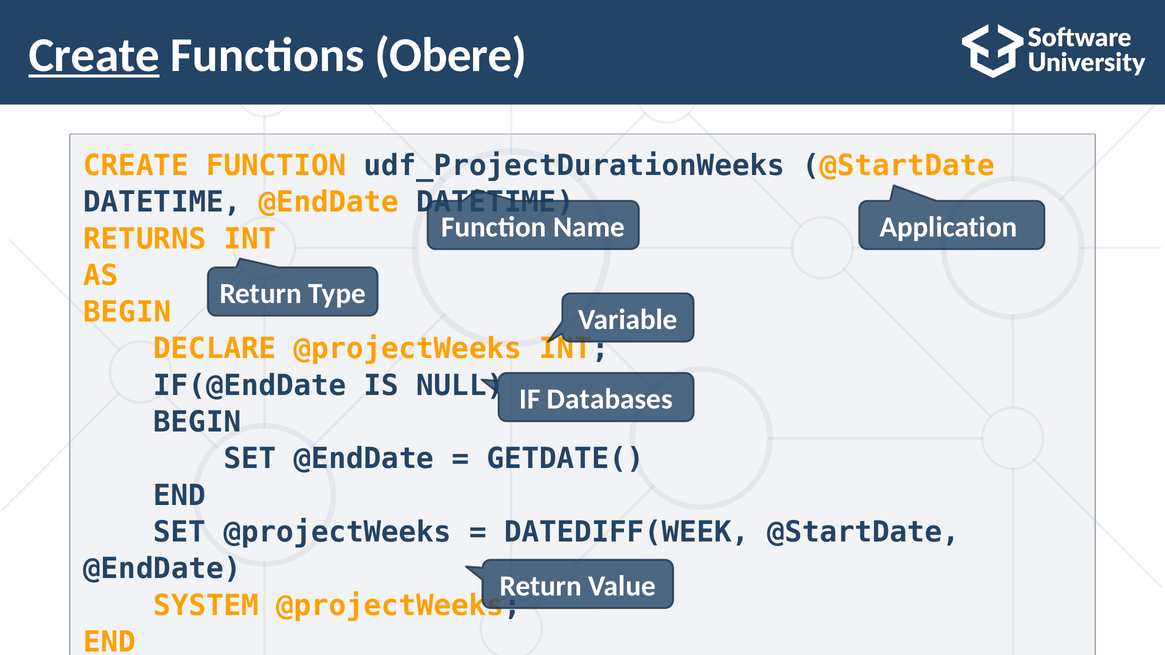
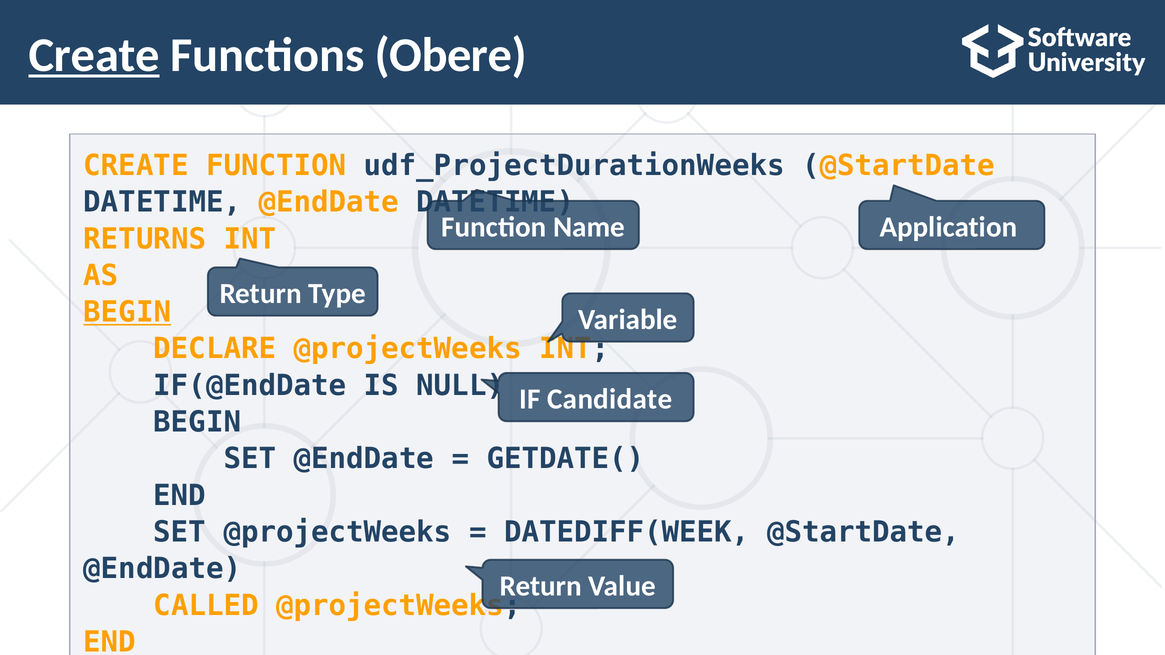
BEGIN at (127, 312) underline: none -> present
Databases: Databases -> Candidate
SYSTEM: SYSTEM -> CALLED
